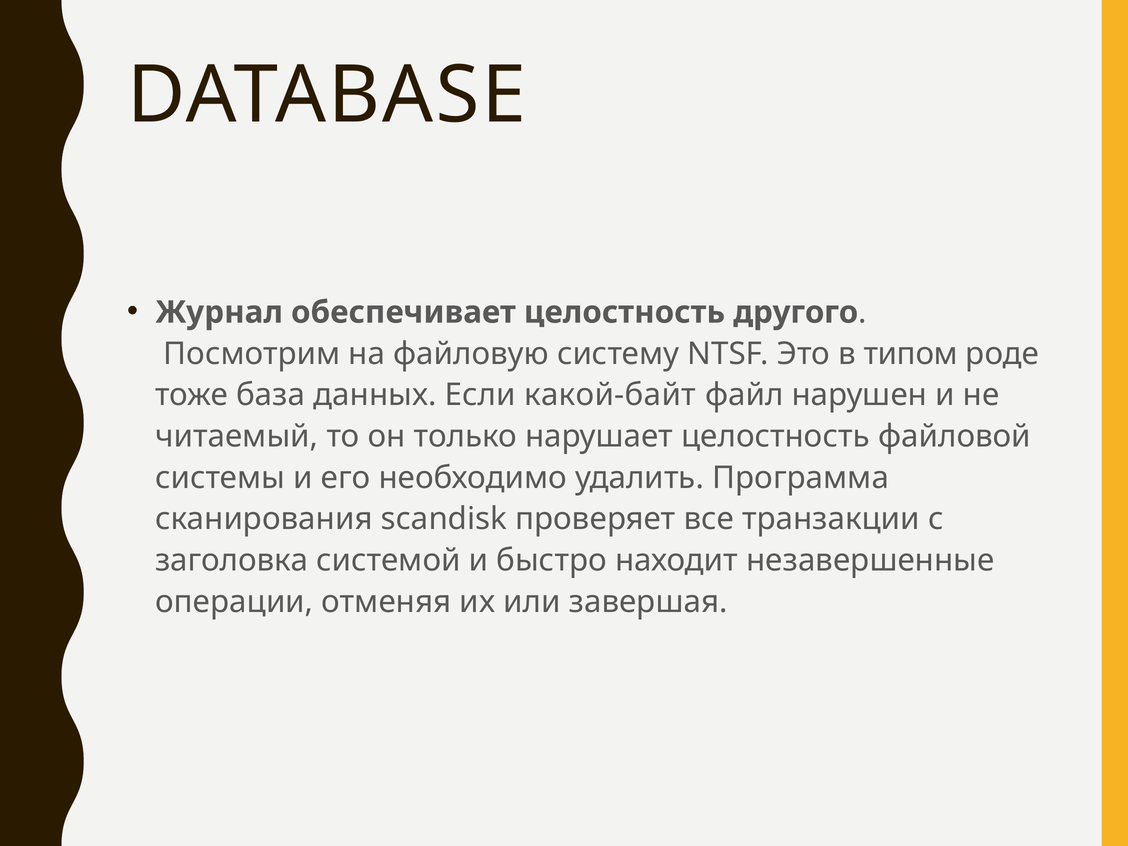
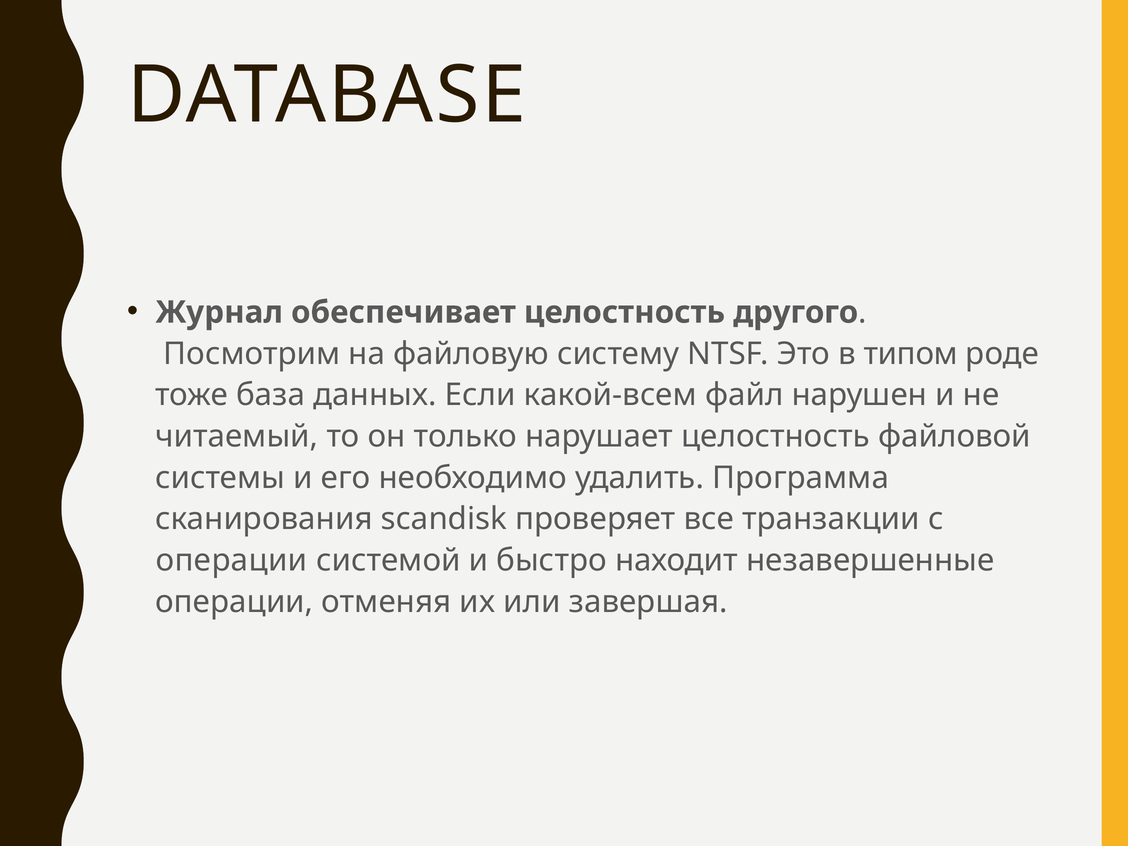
какой-байт: какой-байт -> какой-всем
заголовка at (232, 560): заголовка -> операции
